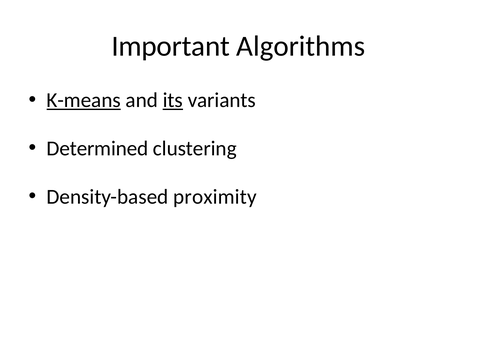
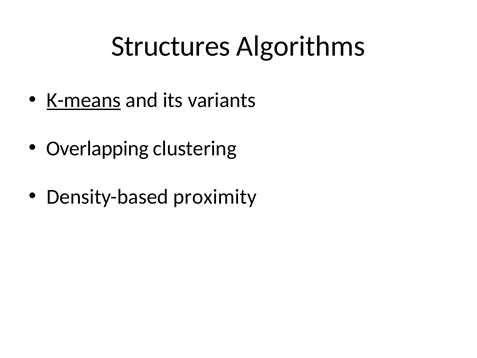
Important: Important -> Structures
its underline: present -> none
Determined: Determined -> Overlapping
